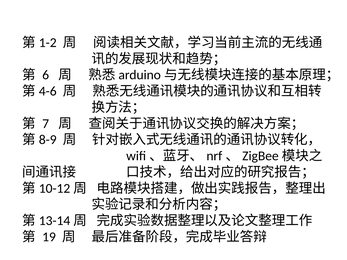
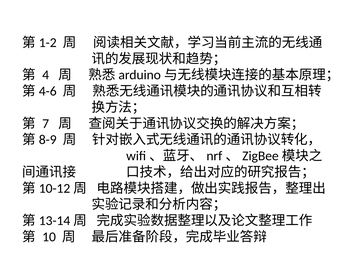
6: 6 -> 4
19: 19 -> 10
